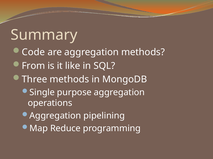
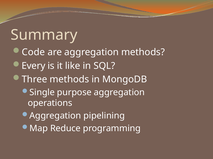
From: From -> Every
